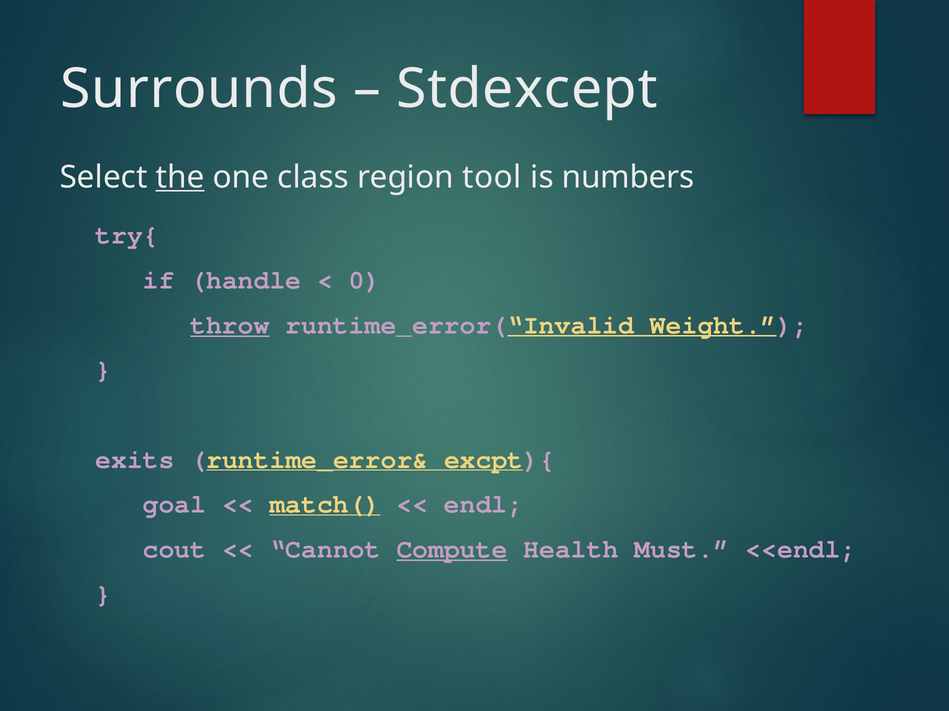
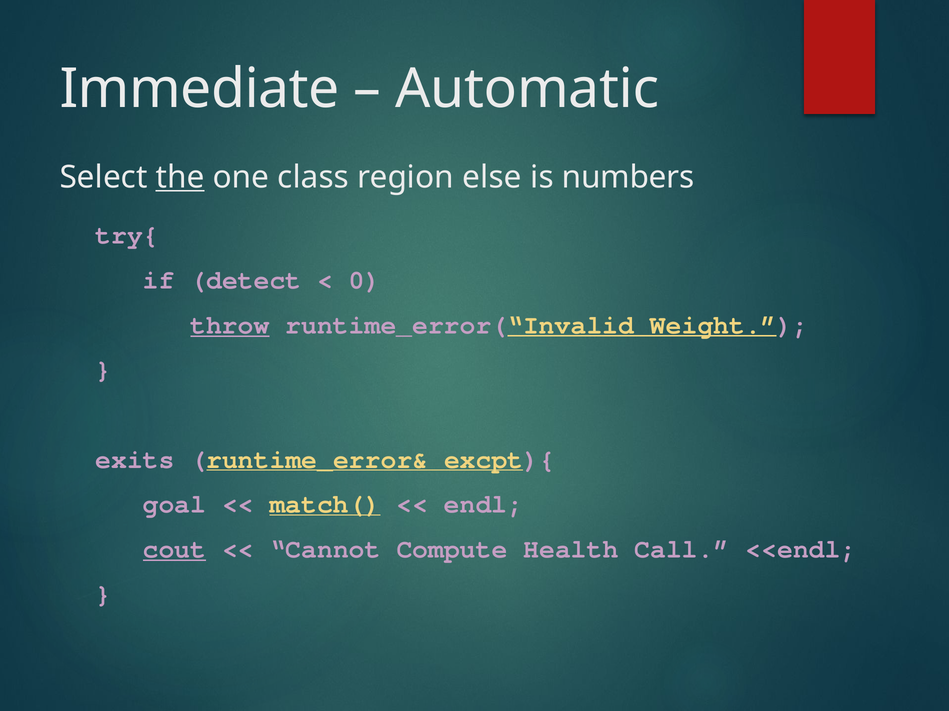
Surrounds: Surrounds -> Immediate
Stdexcept: Stdexcept -> Automatic
tool: tool -> else
handle: handle -> detect
cout underline: none -> present
Compute underline: present -> none
Must: Must -> Call
